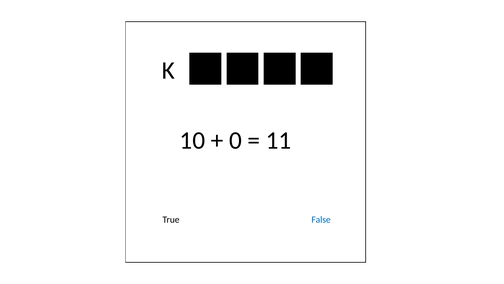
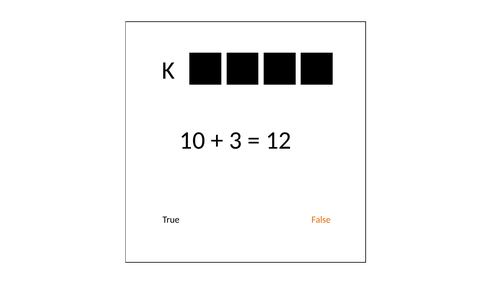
0: 0 -> 3
11: 11 -> 12
False colour: blue -> orange
